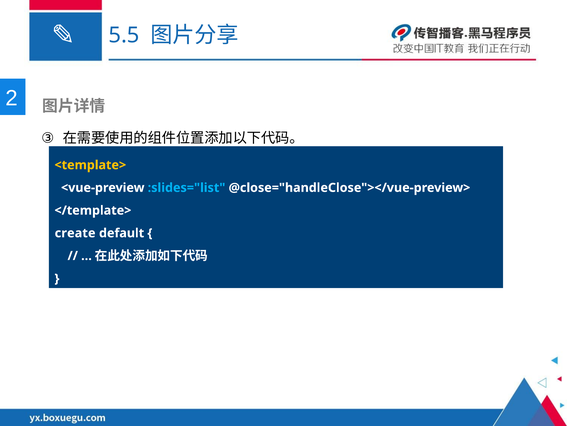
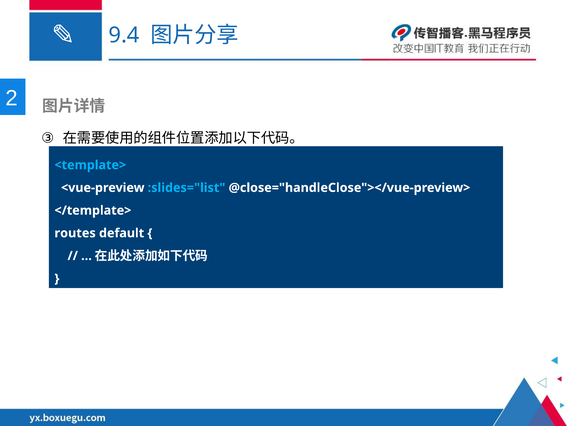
5.5: 5.5 -> 9.4
<template> colour: yellow -> light blue
create: create -> routes
